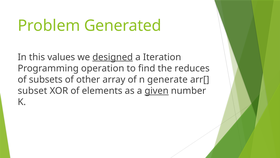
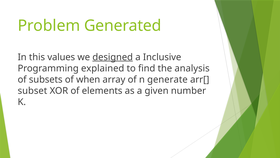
Iteration: Iteration -> Inclusive
operation: operation -> explained
reduces: reduces -> analysis
other: other -> when
given underline: present -> none
